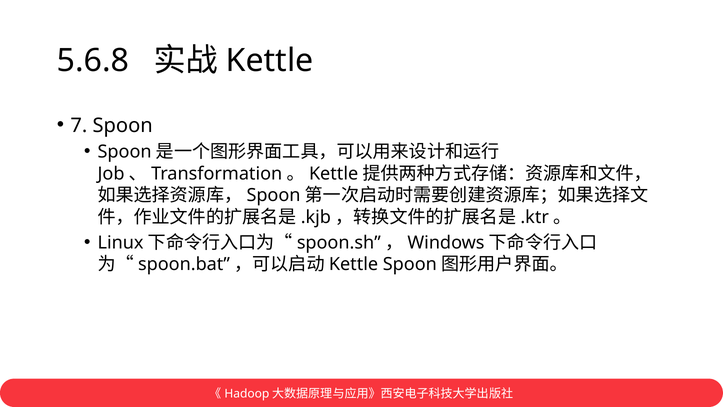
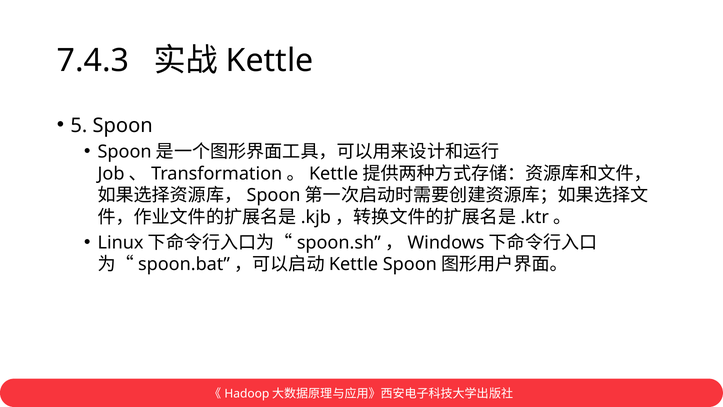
5.6.8: 5.6.8 -> 7.4.3
7: 7 -> 5
